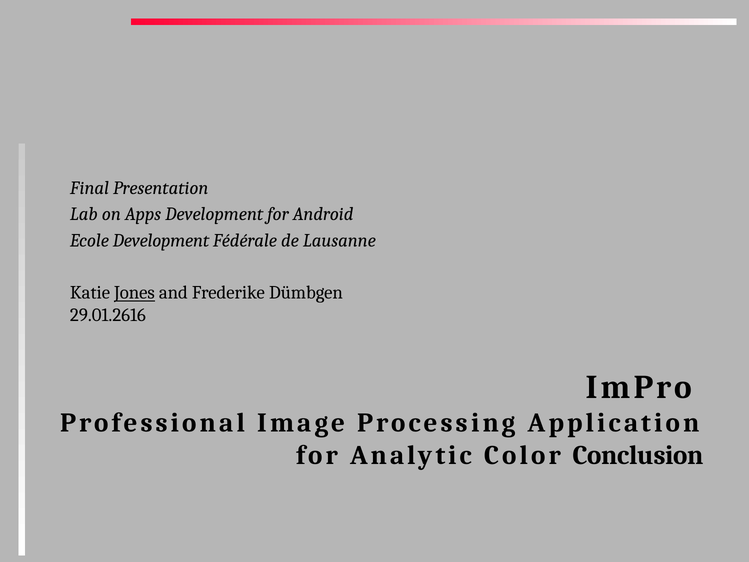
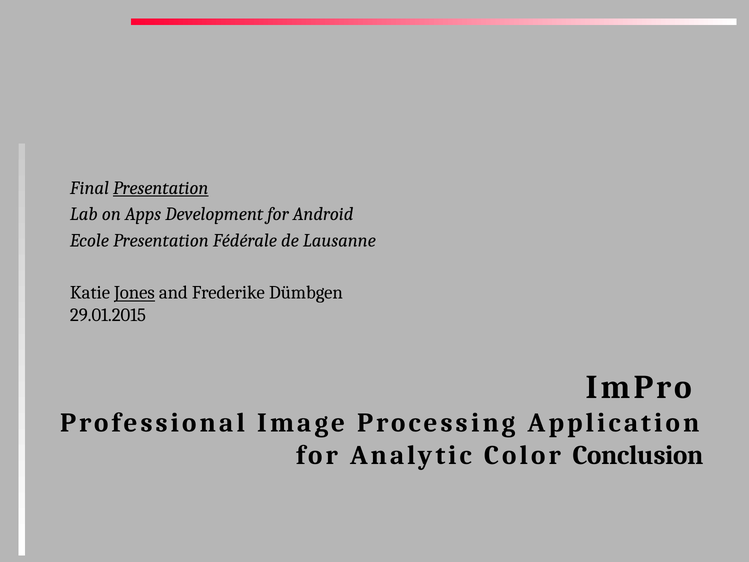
Presentation at (161, 188) underline: none -> present
Ecole Development: Development -> Presentation
29.01.2616: 29.01.2616 -> 29.01.2015
